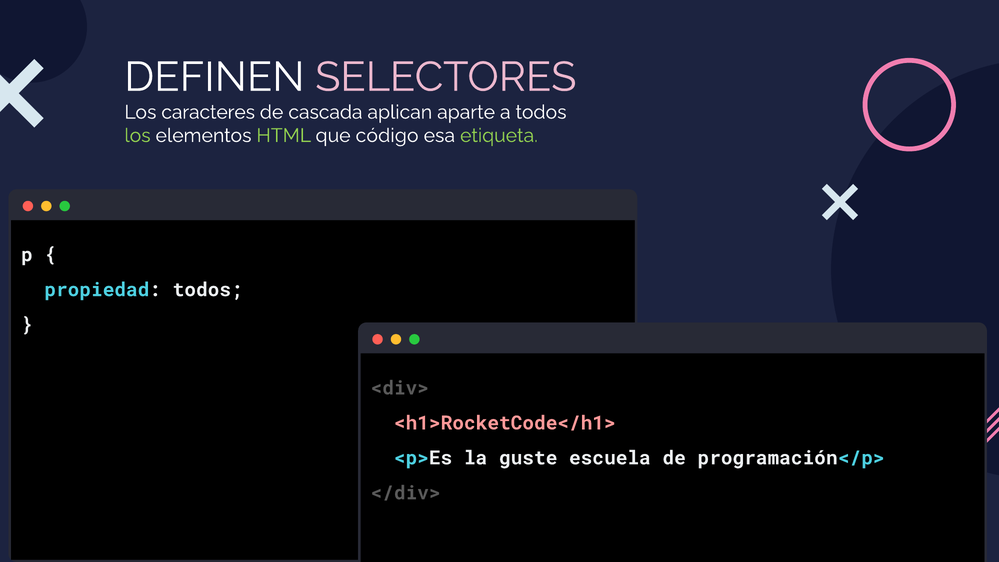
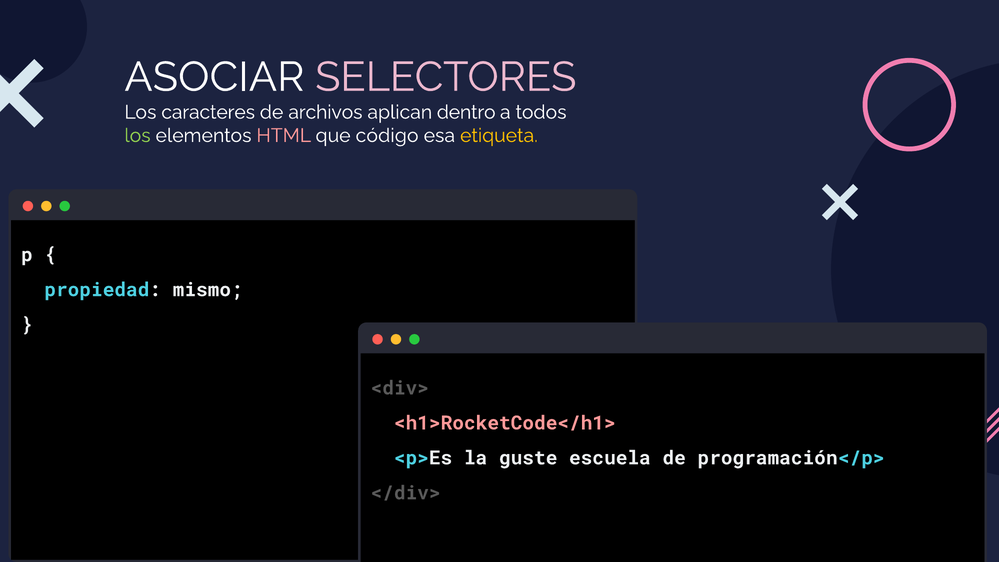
DEFINEN: DEFINEN -> ASOCIAR
cascada: cascada -> archivos
aparte: aparte -> dentro
HTML colour: light green -> pink
etiqueta colour: light green -> yellow
propiedad todos: todos -> mismo
